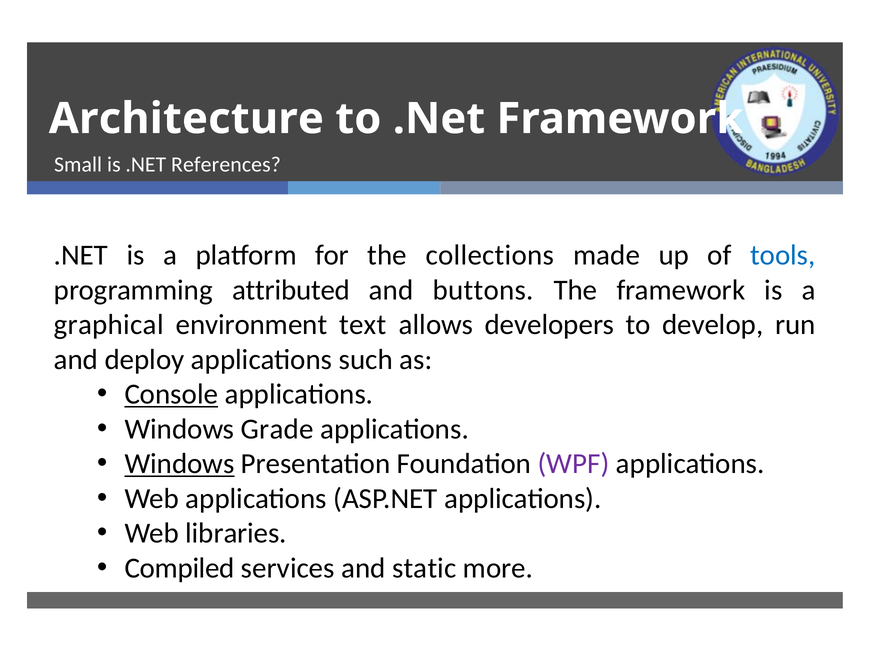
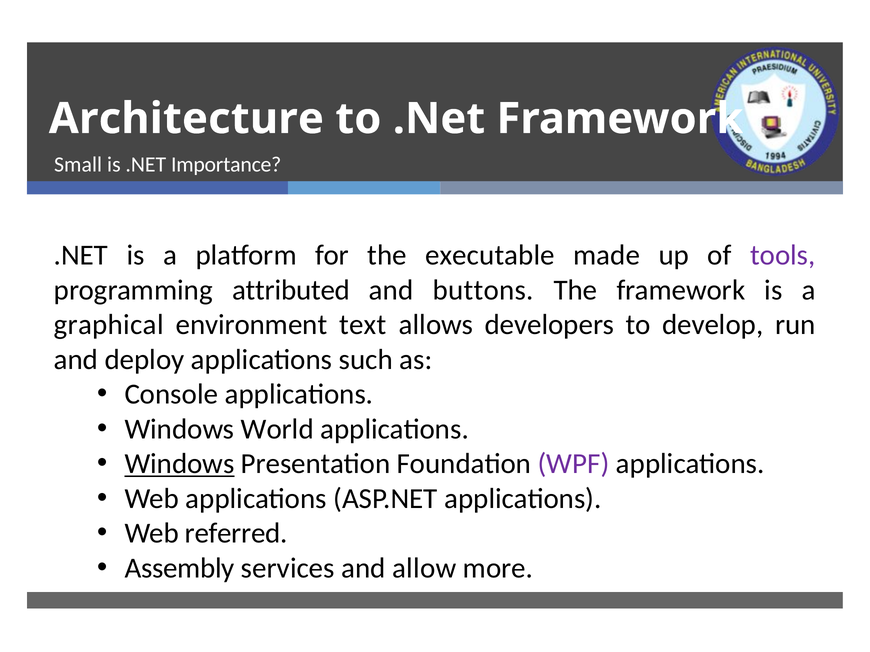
References: References -> Importance
collections: collections -> executable
tools colour: blue -> purple
Console underline: present -> none
Grade: Grade -> World
libraries: libraries -> referred
Compiled: Compiled -> Assembly
static: static -> allow
